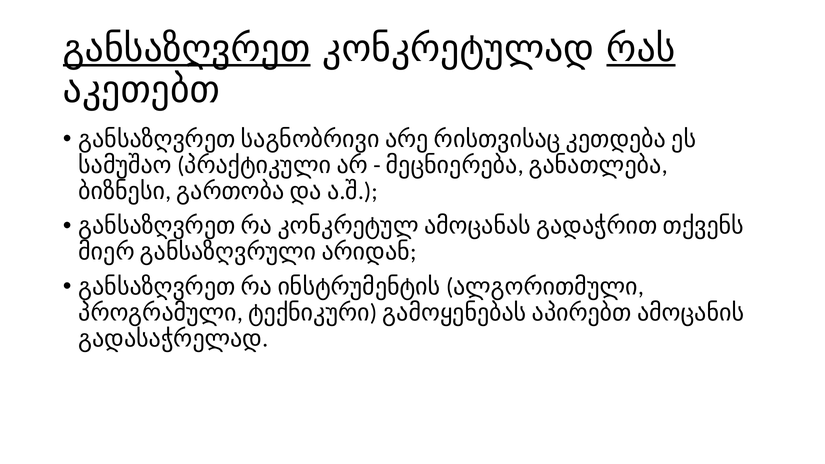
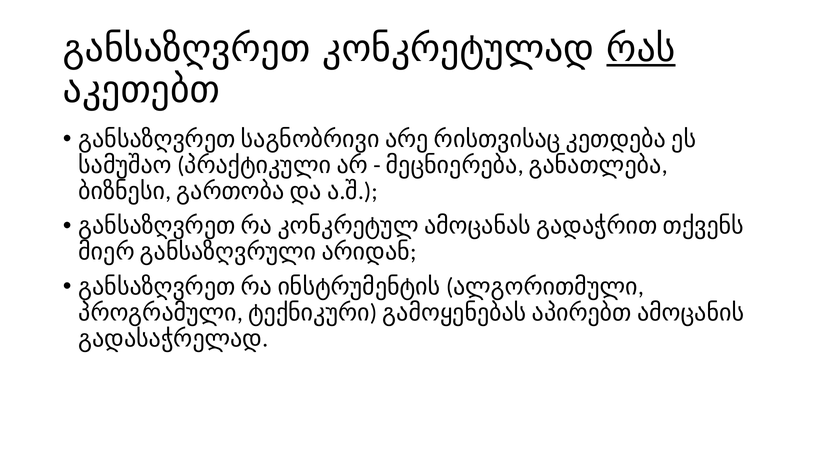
განსაზღვრეთ underline: present -> none
